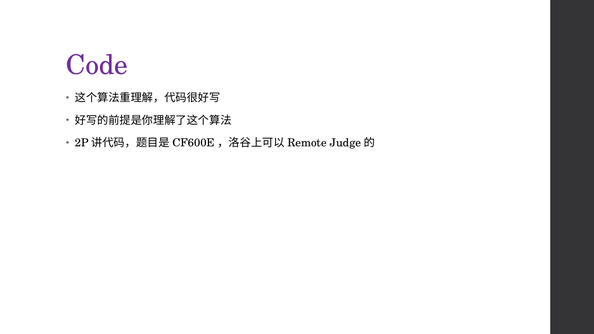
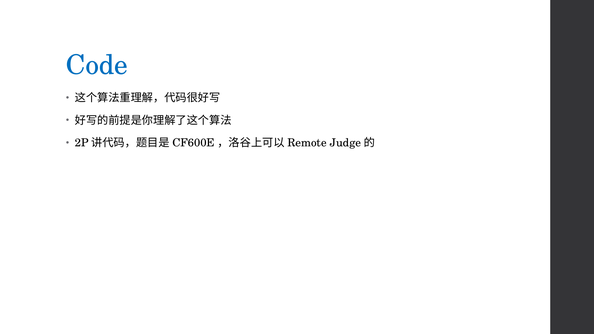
Code colour: purple -> blue
